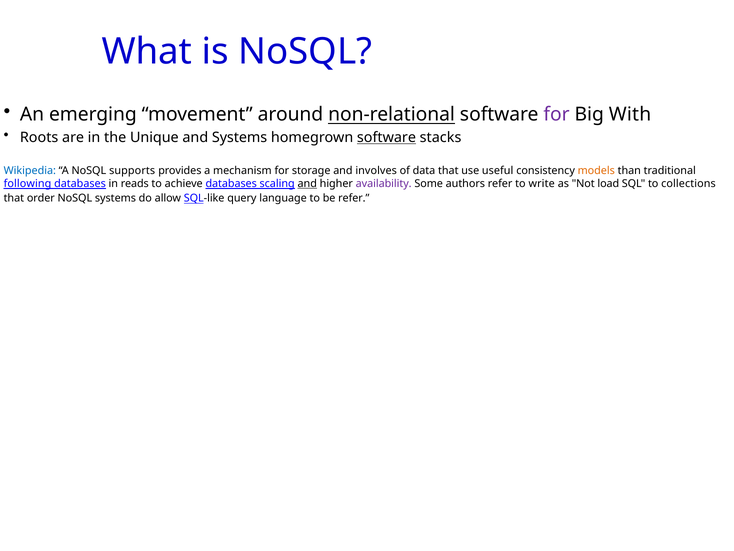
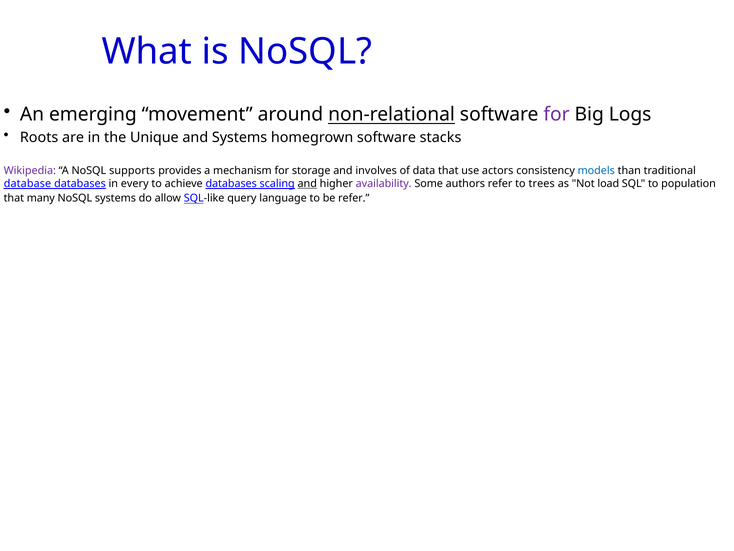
With: With -> Logs
software at (386, 137) underline: present -> none
Wikipedia colour: blue -> purple
useful: useful -> actors
models colour: orange -> blue
following: following -> database
reads: reads -> every
write: write -> trees
collections: collections -> population
order: order -> many
